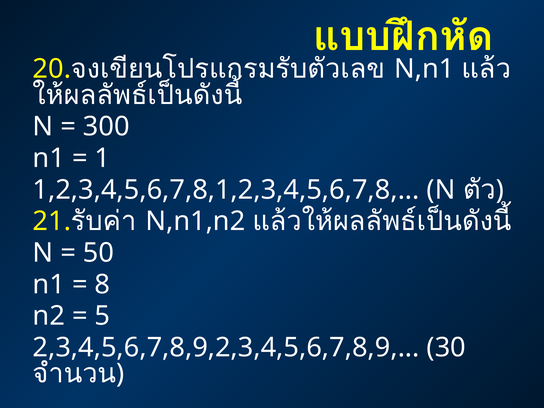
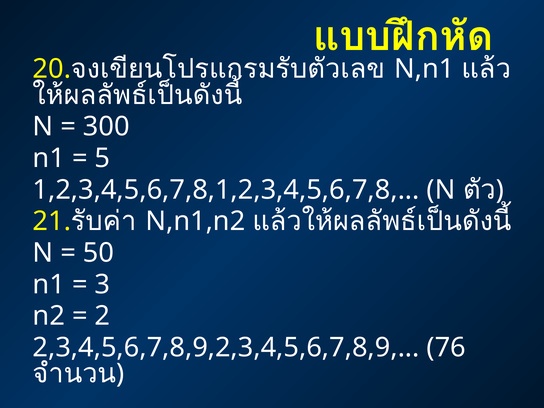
1: 1 -> 5
8: 8 -> 3
5: 5 -> 2
30: 30 -> 76
